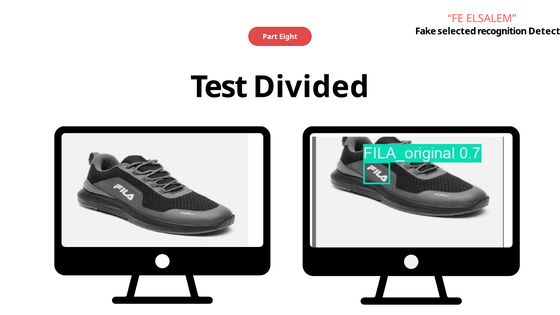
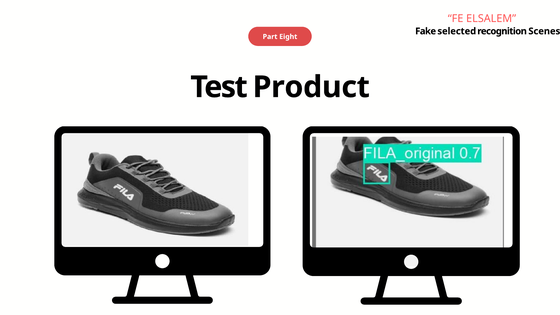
Detect: Detect -> Scenes
Divided: Divided -> Product
